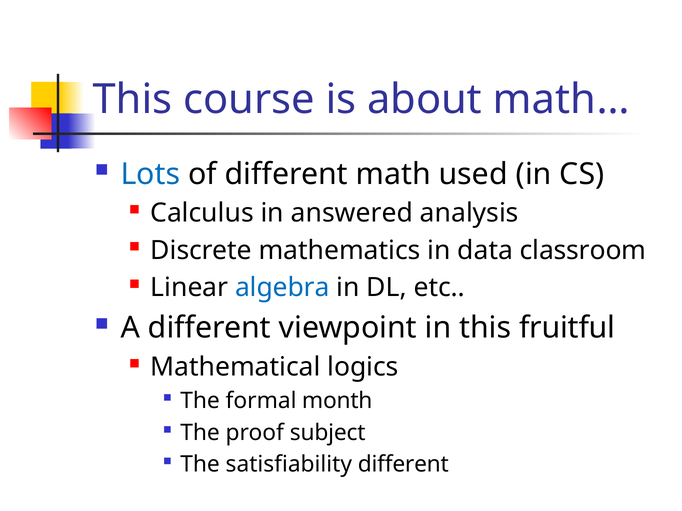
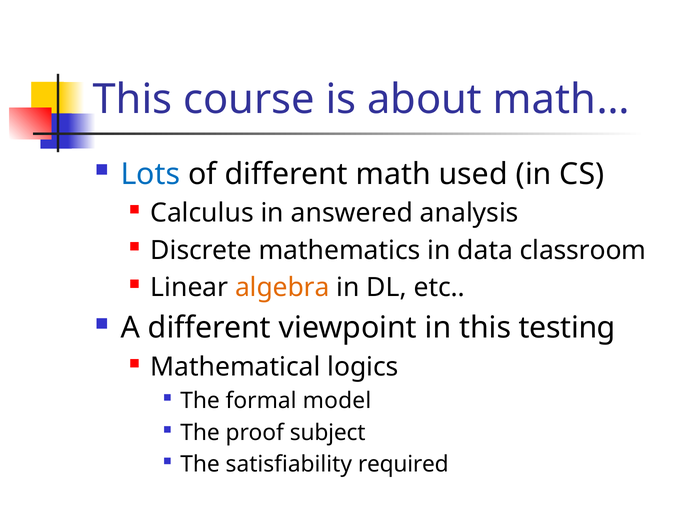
algebra colour: blue -> orange
fruitful: fruitful -> testing
month: month -> model
satisfiability different: different -> required
